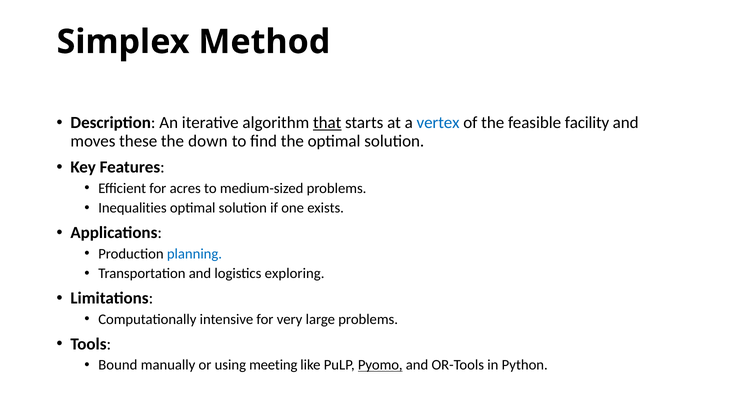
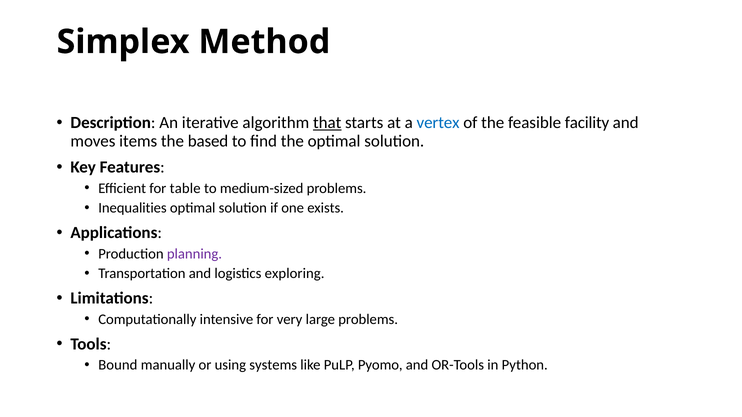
these: these -> items
down: down -> based
acres: acres -> table
planning colour: blue -> purple
meeting: meeting -> systems
Pyomo underline: present -> none
